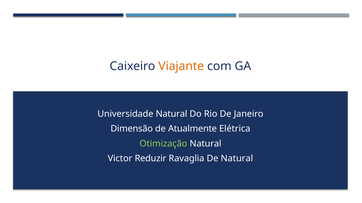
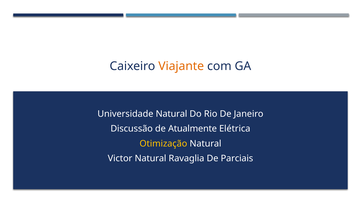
Dimensão: Dimensão -> Discussão
Otimização colour: light green -> yellow
Victor Reduzir: Reduzir -> Natural
De Natural: Natural -> Parciais
